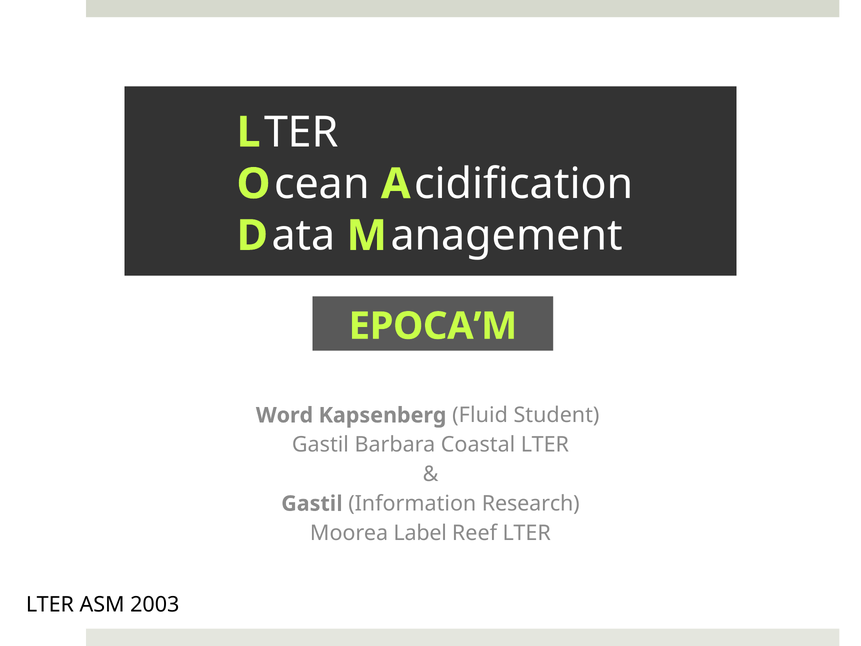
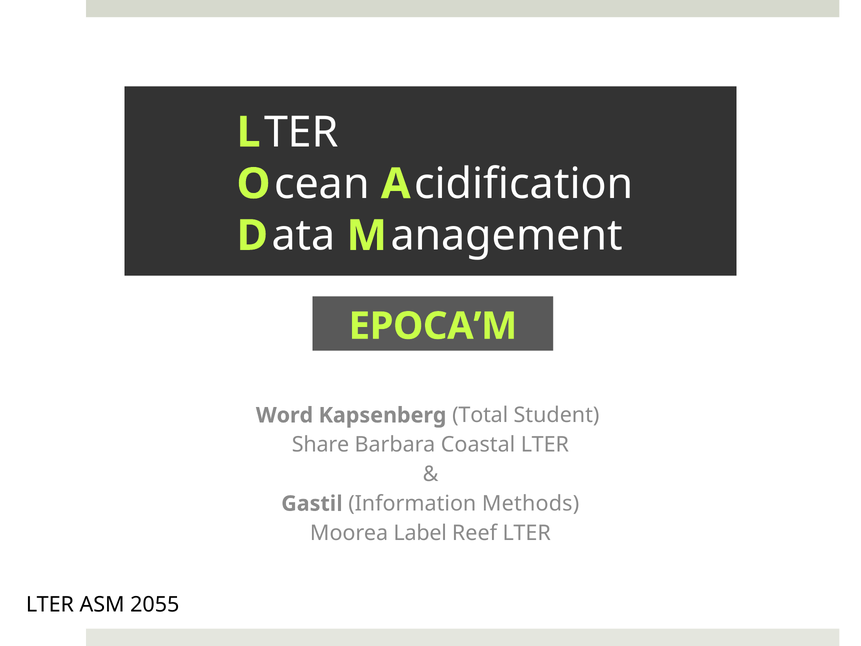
Fluid: Fluid -> Total
Gastil at (320, 445): Gastil -> Share
Research: Research -> Methods
2003: 2003 -> 2055
